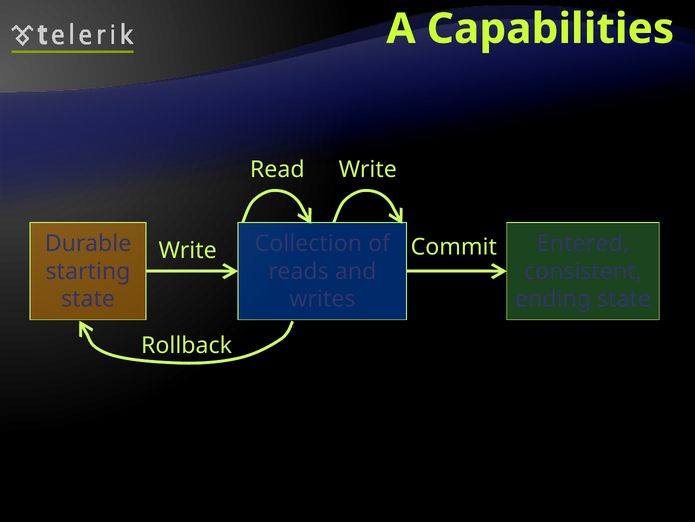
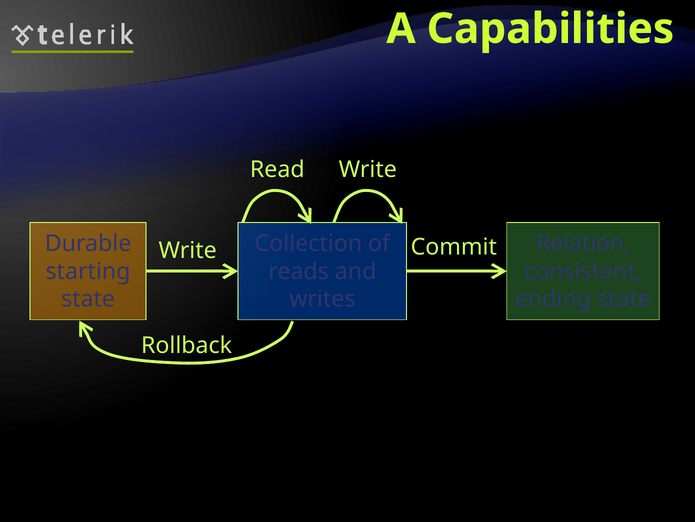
Entered: Entered -> Relation
